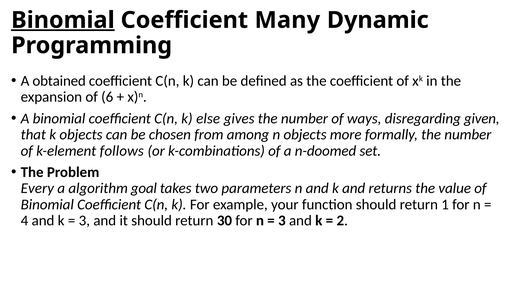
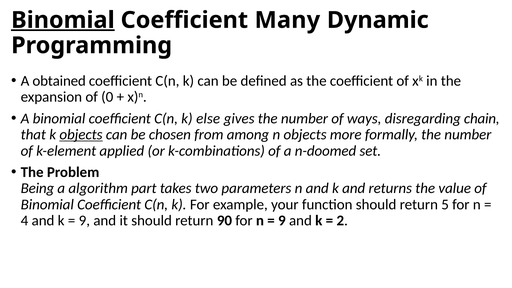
6: 6 -> 0
given: given -> chain
objects at (81, 135) underline: none -> present
follows: follows -> applied
Every: Every -> Being
goal: goal -> part
1: 1 -> 5
3 at (84, 221): 3 -> 9
30: 30 -> 90
3 at (282, 221): 3 -> 9
